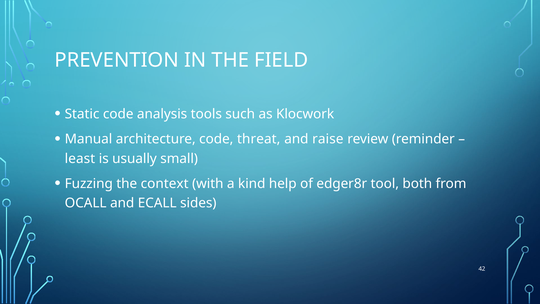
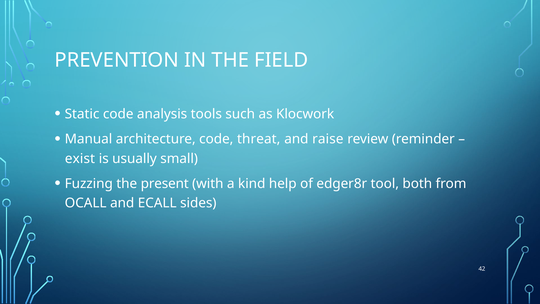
least: least -> exist
context: context -> present
